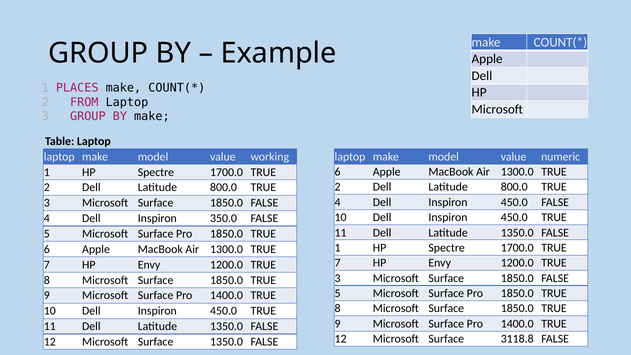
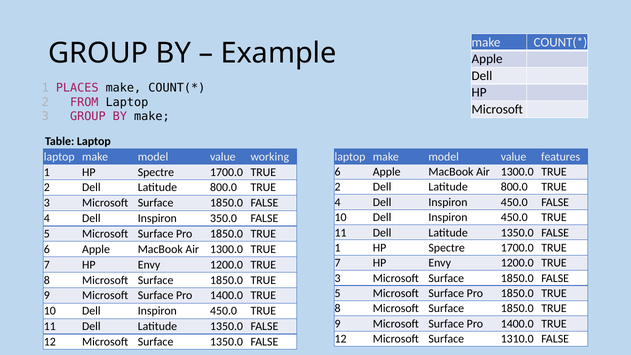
numeric: numeric -> features
3118.8: 3118.8 -> 1310.0
